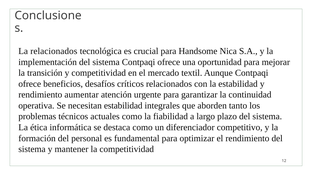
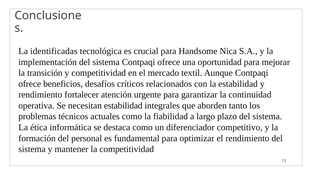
La relacionados: relacionados -> identificadas
aumentar: aumentar -> fortalecer
